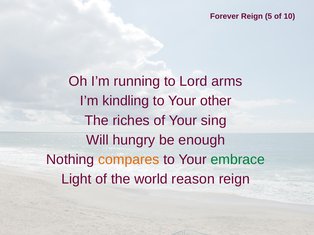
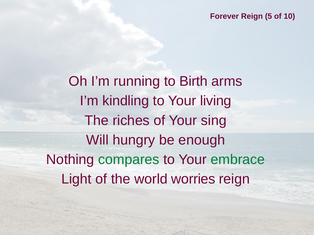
Lord: Lord -> Birth
other: other -> living
compares colour: orange -> green
reason: reason -> worries
